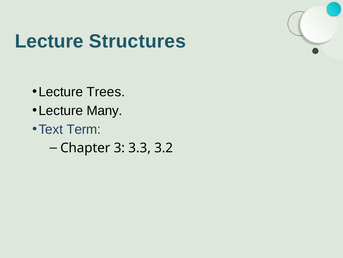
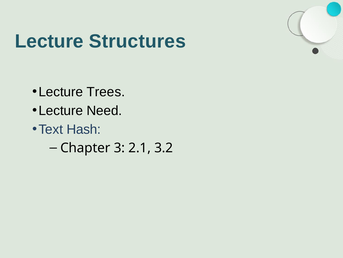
Many: Many -> Need
Term: Term -> Hash
3.3: 3.3 -> 2.1
